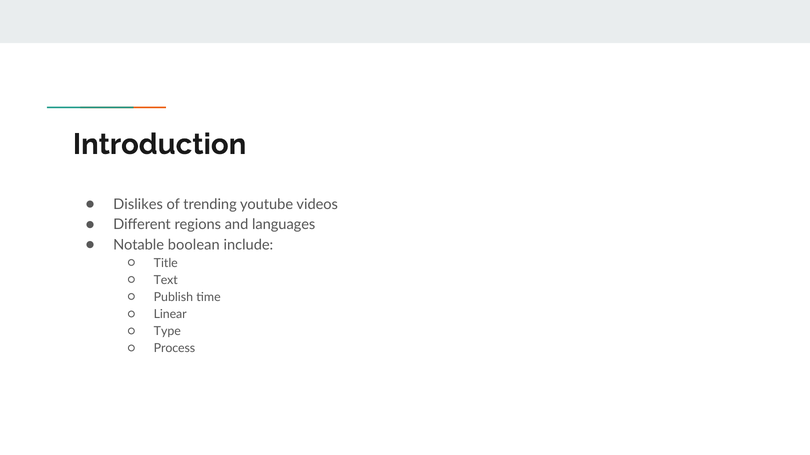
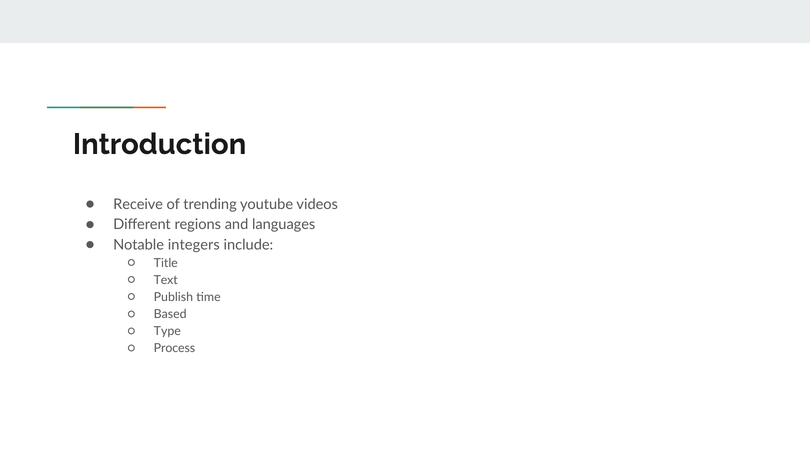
Dislikes: Dislikes -> Receive
boolean: boolean -> integers
Linear: Linear -> Based
